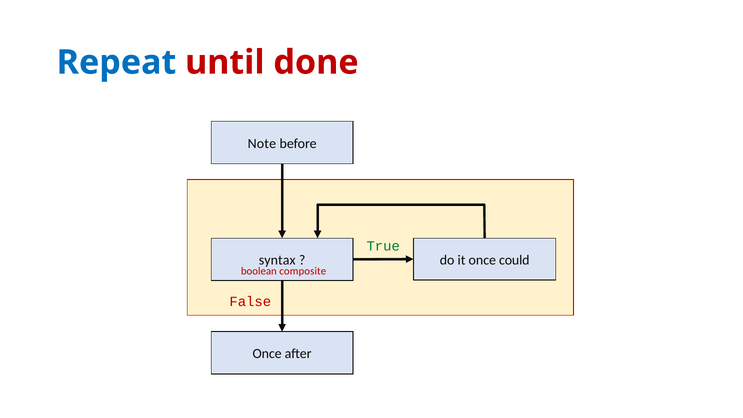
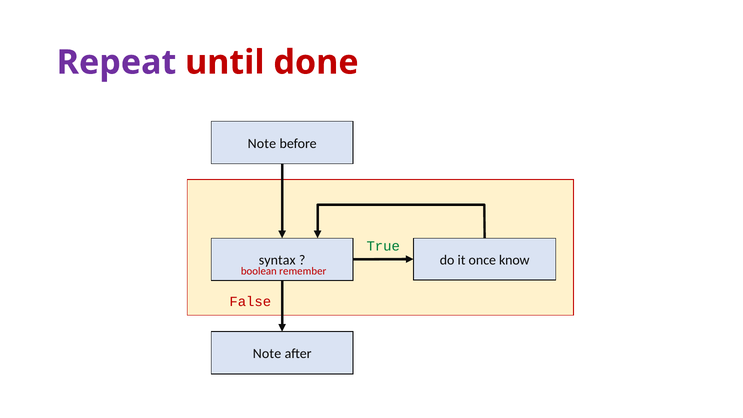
Repeat colour: blue -> purple
could: could -> know
composite: composite -> remember
Once at (267, 354): Once -> Note
